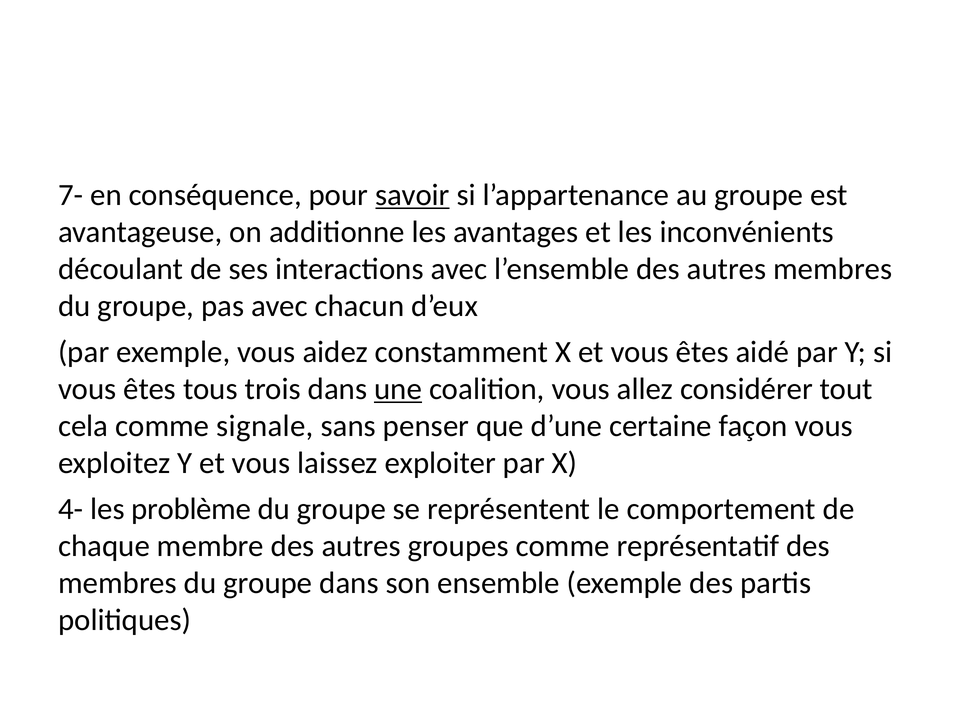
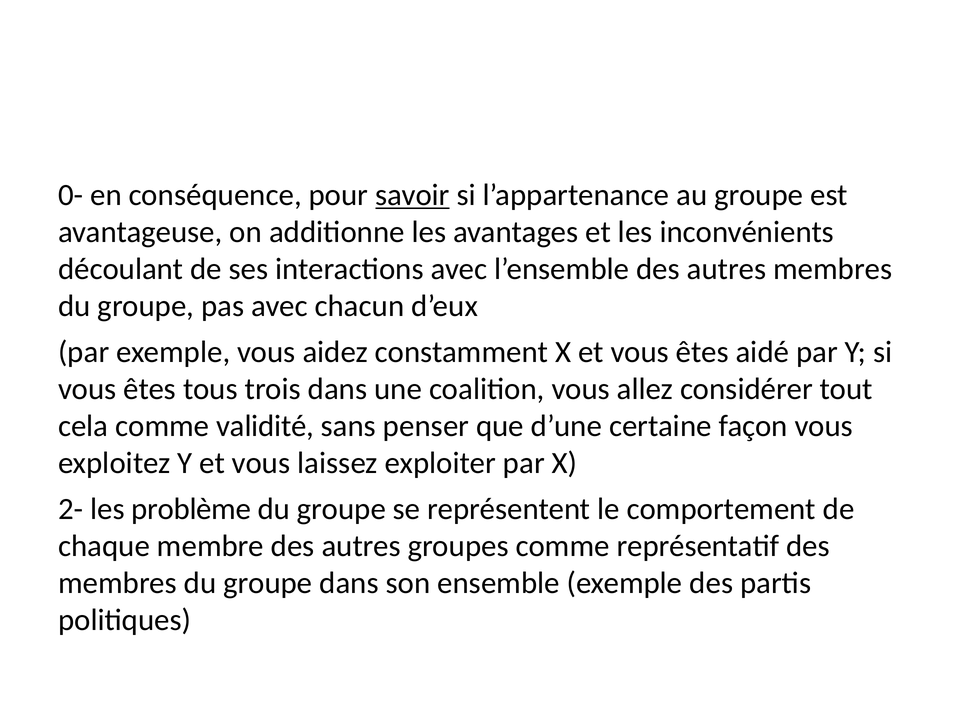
7-: 7- -> 0-
une underline: present -> none
signale: signale -> validité
4-: 4- -> 2-
